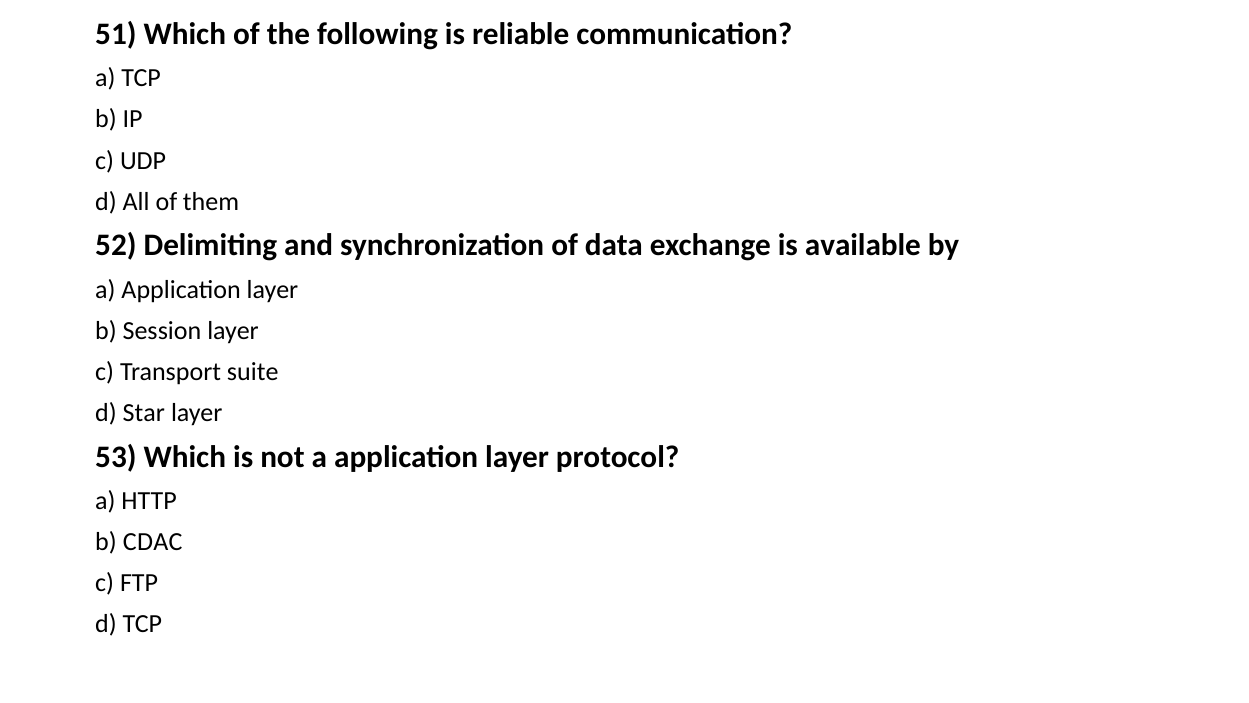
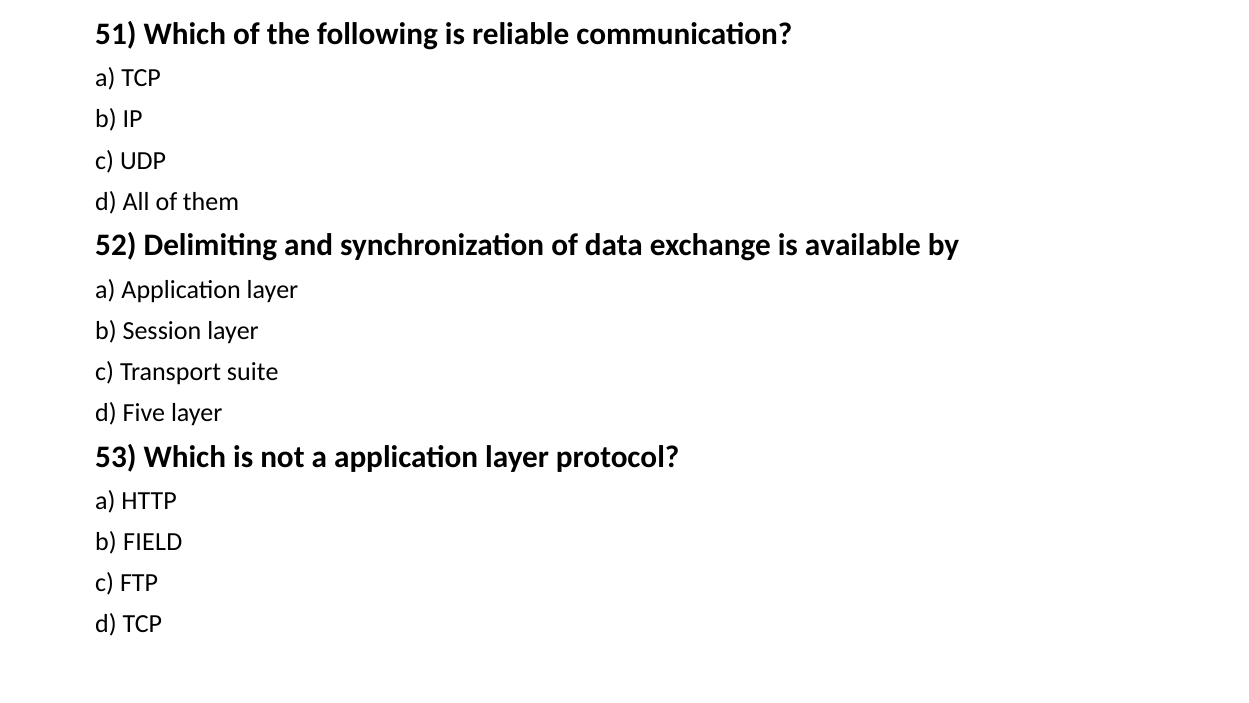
Star: Star -> Five
CDAC: CDAC -> FIELD
